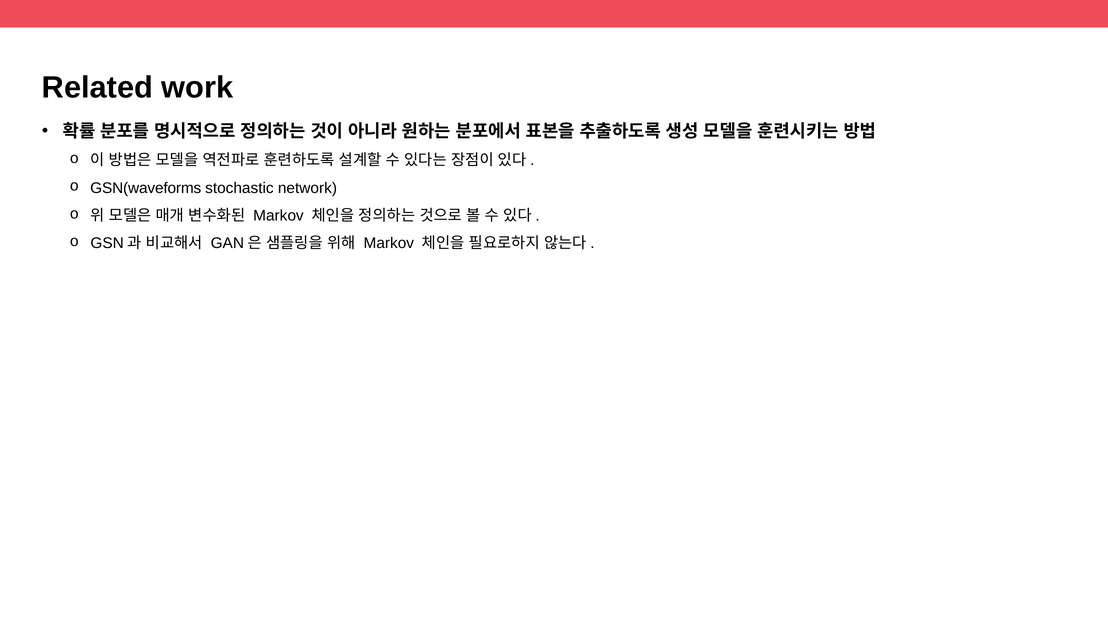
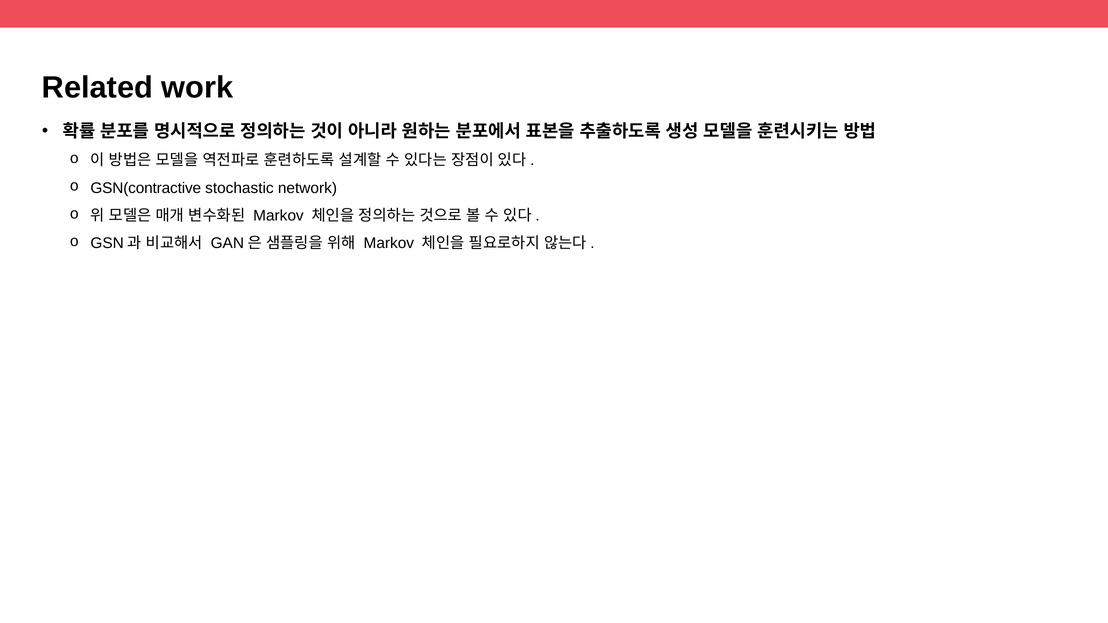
GSN(waveforms: GSN(waveforms -> GSN(contractive
